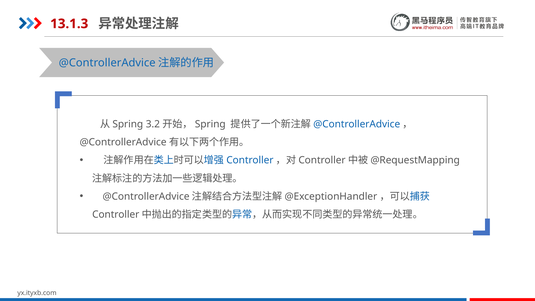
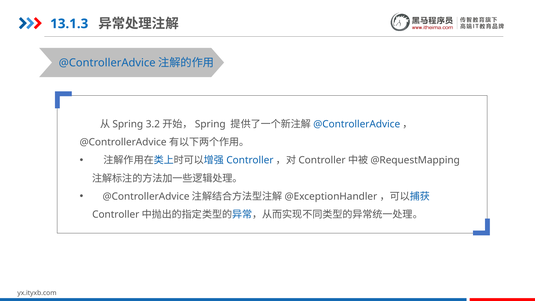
13.1.3 colour: red -> blue
